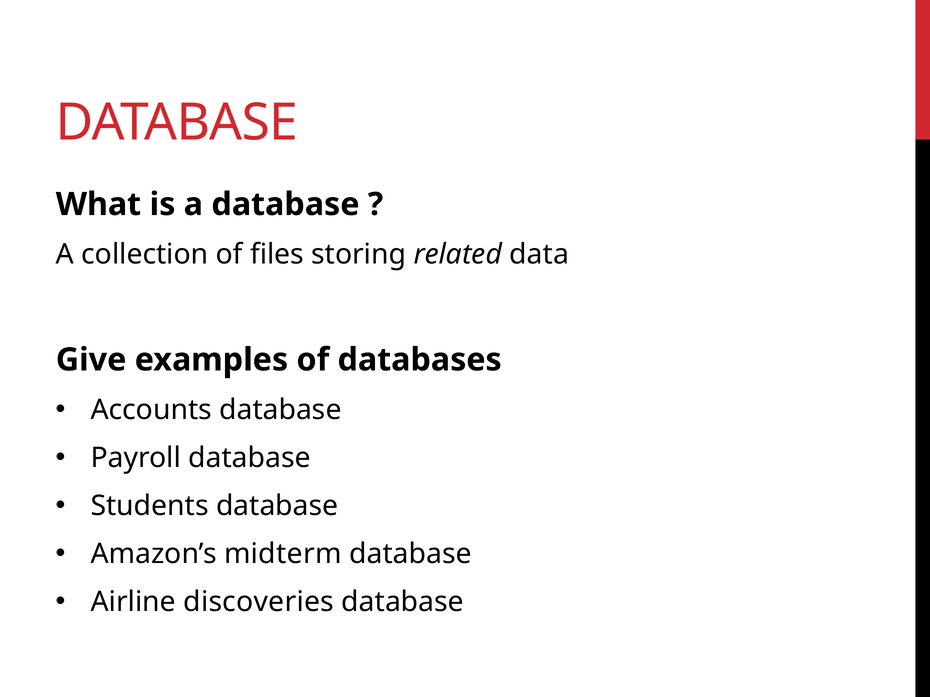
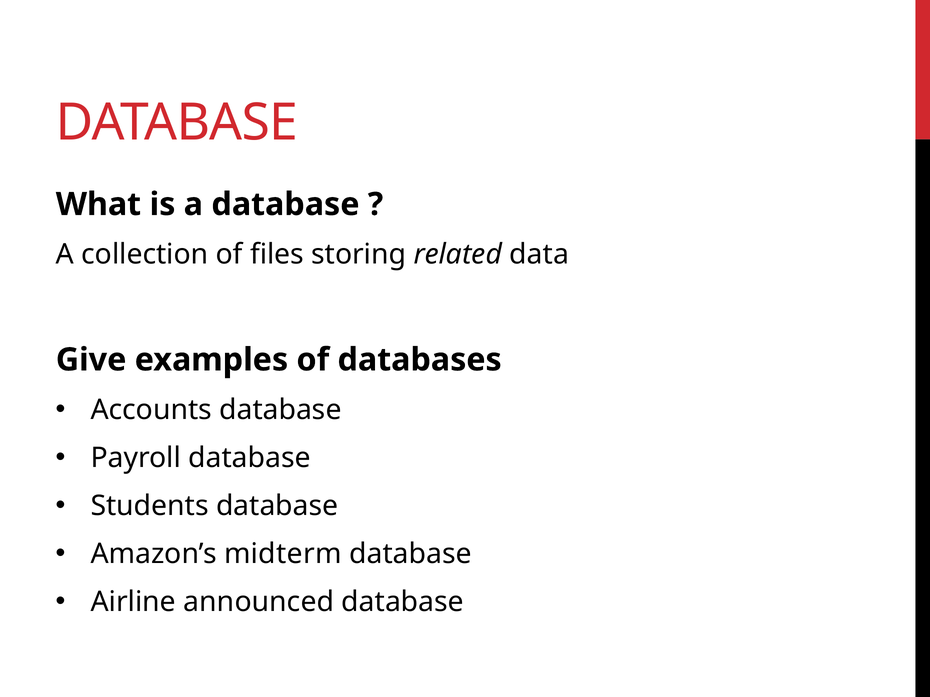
discoveries: discoveries -> announced
